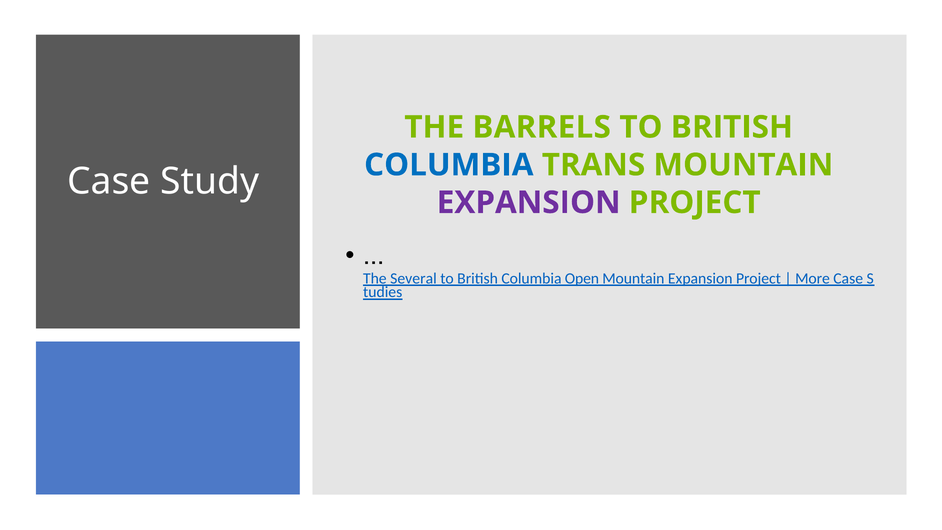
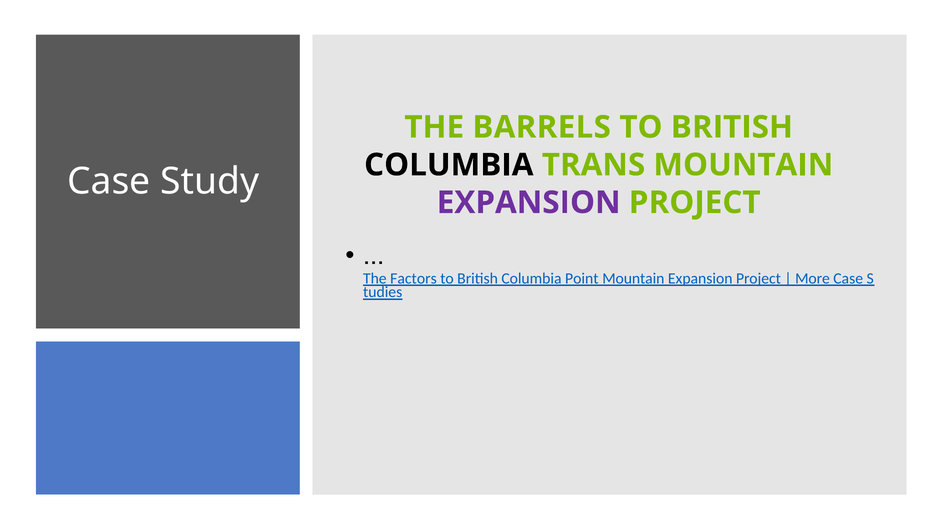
COLUMBIA at (449, 165) colour: blue -> black
Several: Several -> Factors
Open: Open -> Point
